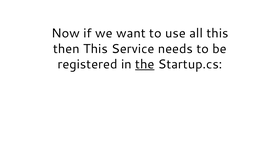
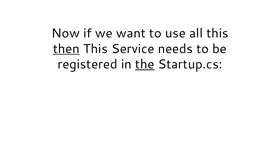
then underline: none -> present
